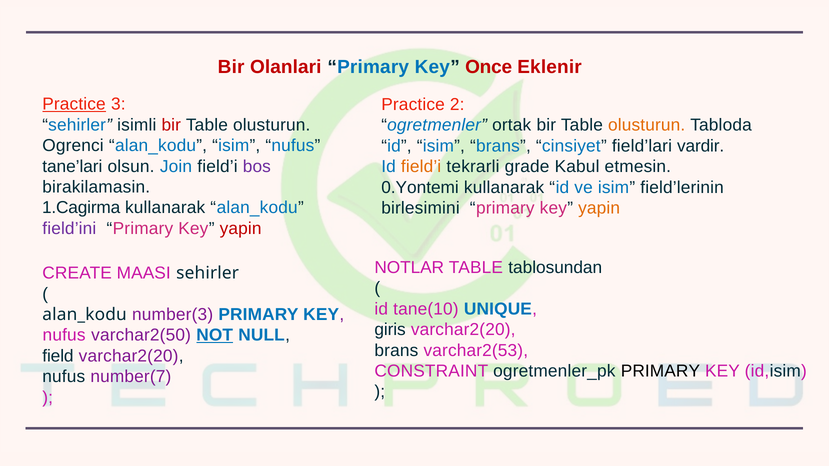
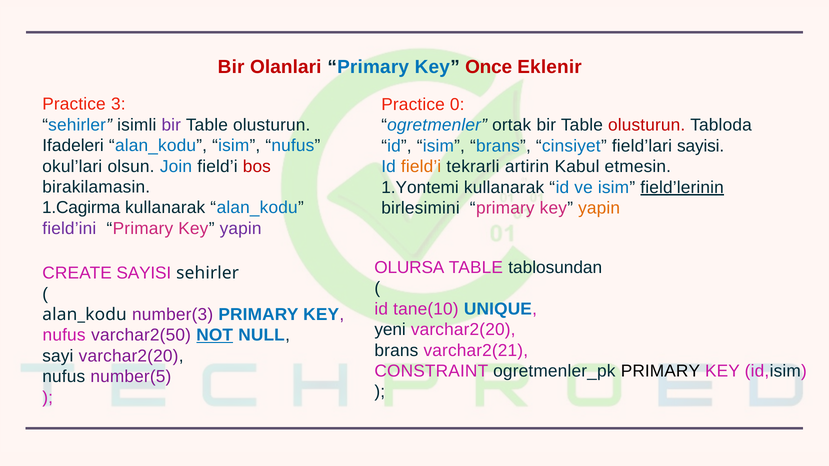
Practice at (74, 104) underline: present -> none
2: 2 -> 0
bir at (171, 125) colour: red -> purple
olusturun at (647, 125) colour: orange -> red
Ogrenci: Ogrenci -> Ifadeleri
field’lari vardir: vardir -> sayisi
tane’lari: tane’lari -> okul’lari
bos colour: purple -> red
grade: grade -> artirin
0.Yontemi: 0.Yontemi -> 1.Yontemi
field’lerinin underline: none -> present
yapin at (241, 229) colour: red -> purple
NOTLAR: NOTLAR -> OLURSA
CREATE MAASI: MAASI -> SAYISI
giris: giris -> yeni
varchar2(53: varchar2(53 -> varchar2(21
field: field -> sayi
number(7: number(7 -> number(5
